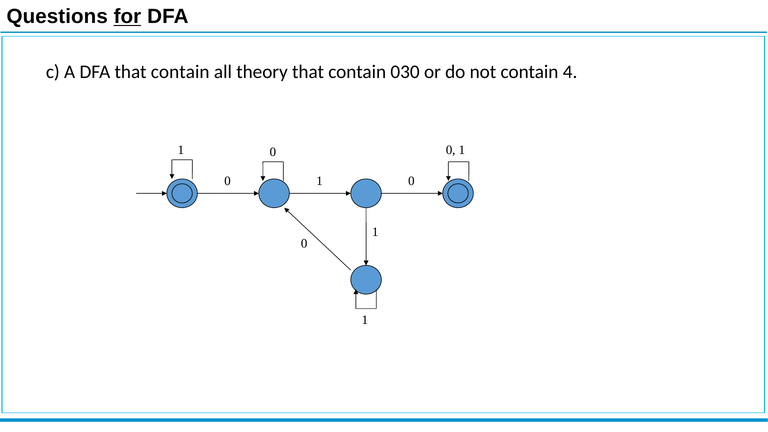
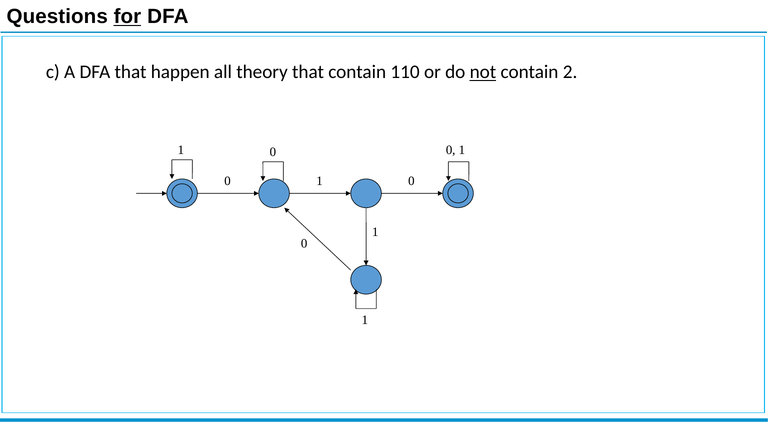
DFA that contain: contain -> happen
030: 030 -> 110
not underline: none -> present
4: 4 -> 2
